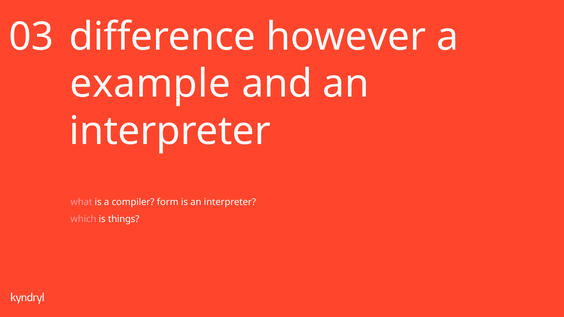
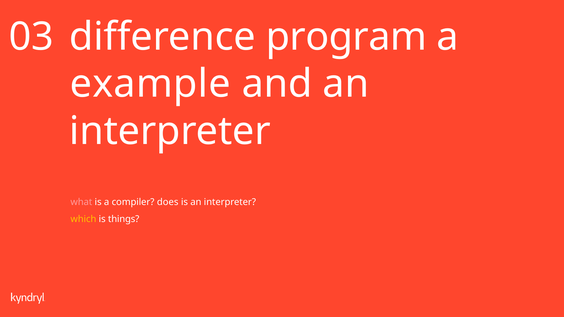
however: however -> program
form: form -> does
which colour: pink -> yellow
